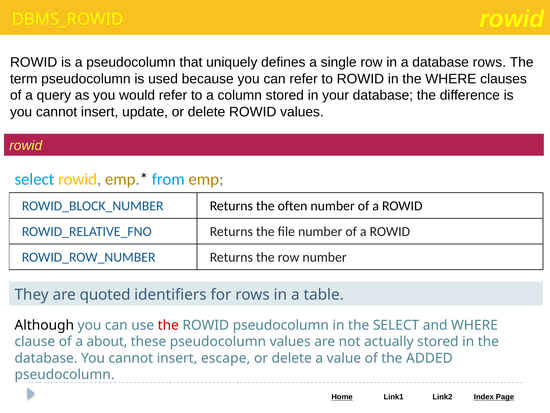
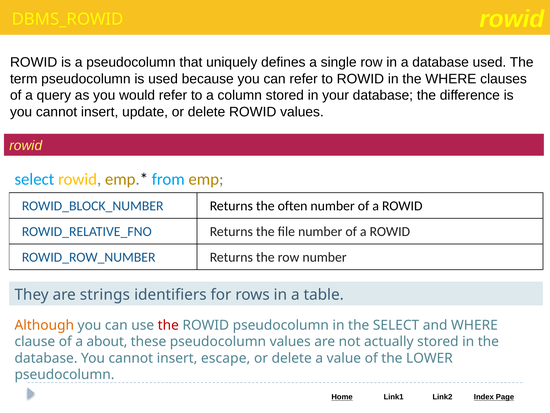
database rows: rows -> used
quoted: quoted -> strings
Although colour: black -> orange
ADDED: ADDED -> LOWER
